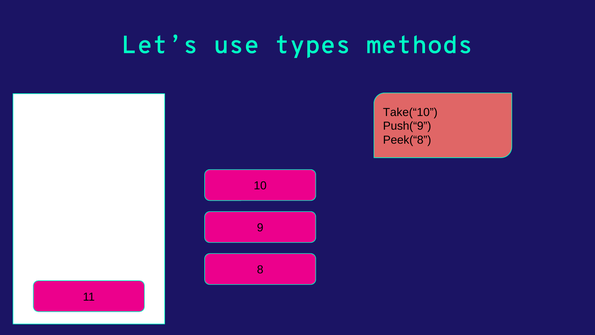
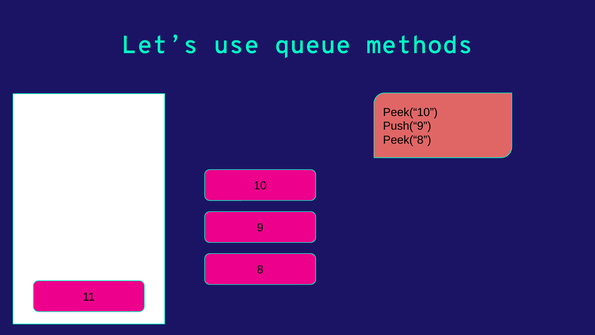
types: types -> queue
Take(“10: Take(“10 -> Peek(“10
